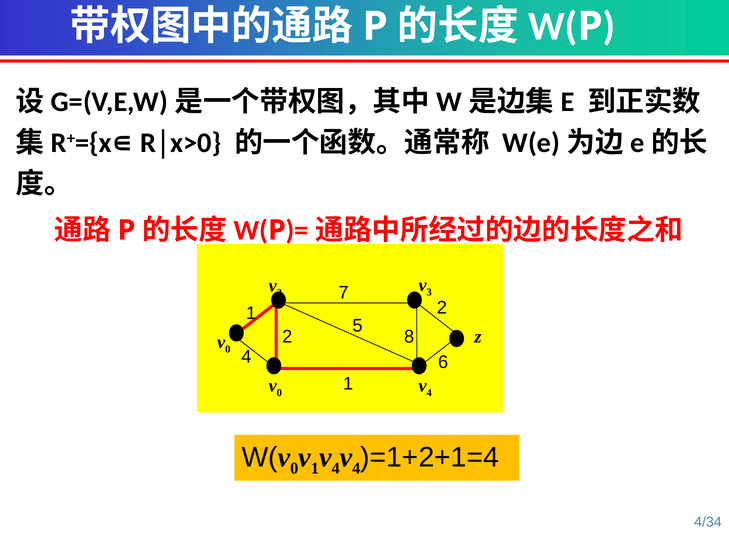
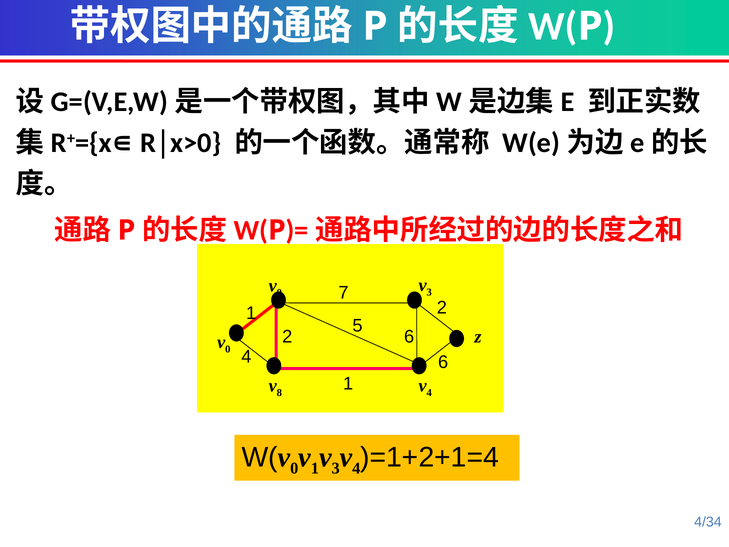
2 at (279, 293): 2 -> 0
8 at (409, 336): 8 -> 6
0 at (279, 393): 0 -> 8
4 at (336, 468): 4 -> 3
